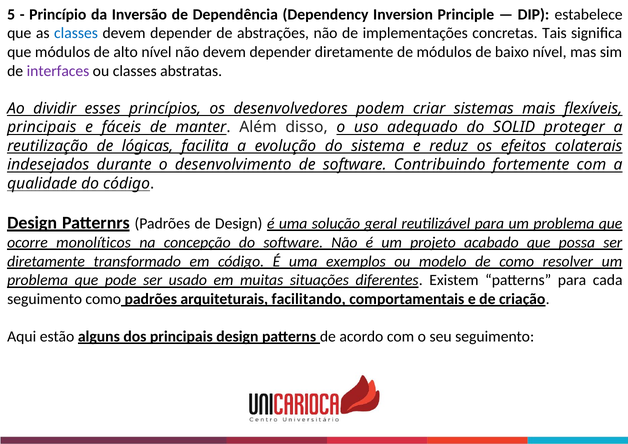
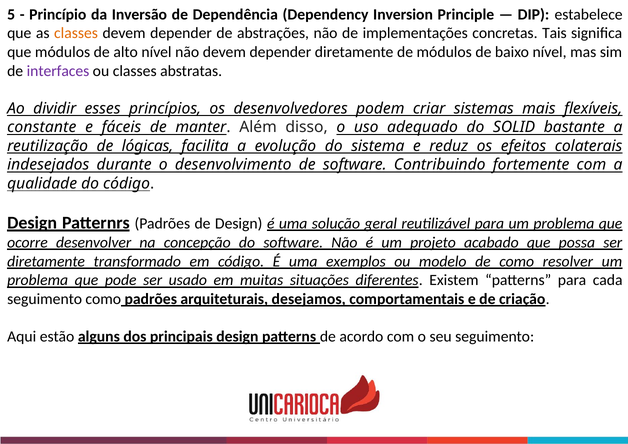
classes at (76, 33) colour: blue -> orange
principais at (42, 127): principais -> constante
proteger: proteger -> bastante
monolíticos: monolíticos -> desenvolver
facilitando: facilitando -> desejamos
